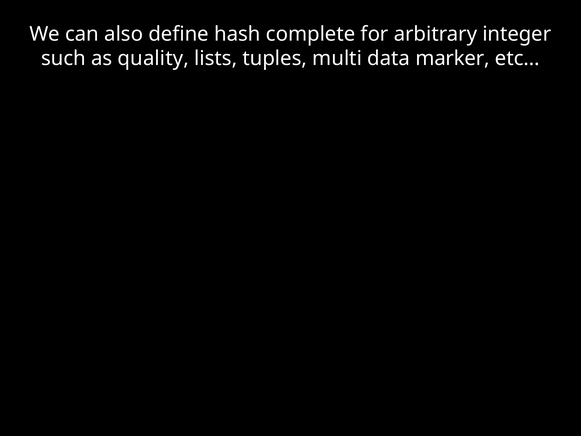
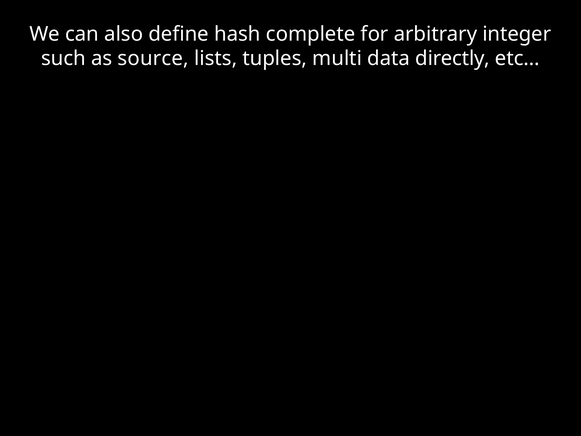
quality: quality -> source
marker: marker -> directly
